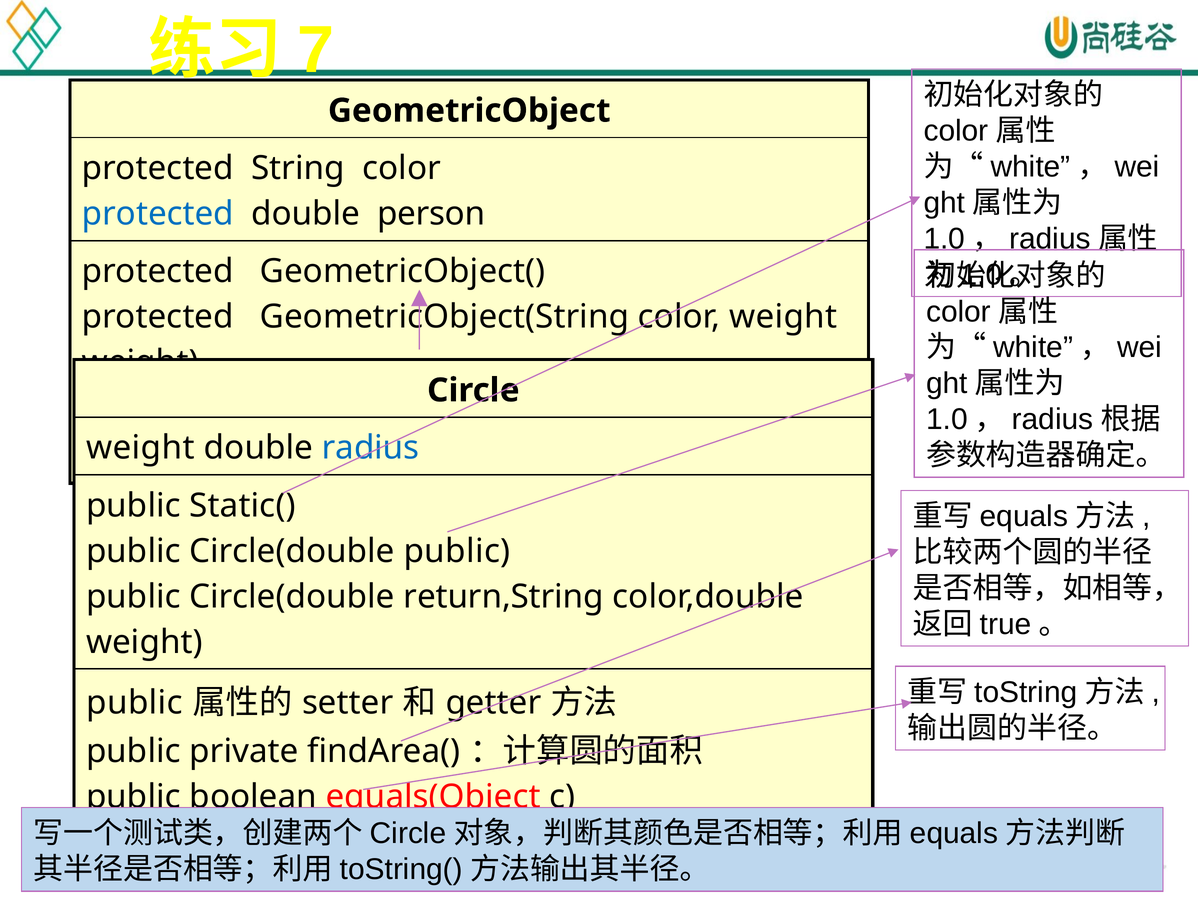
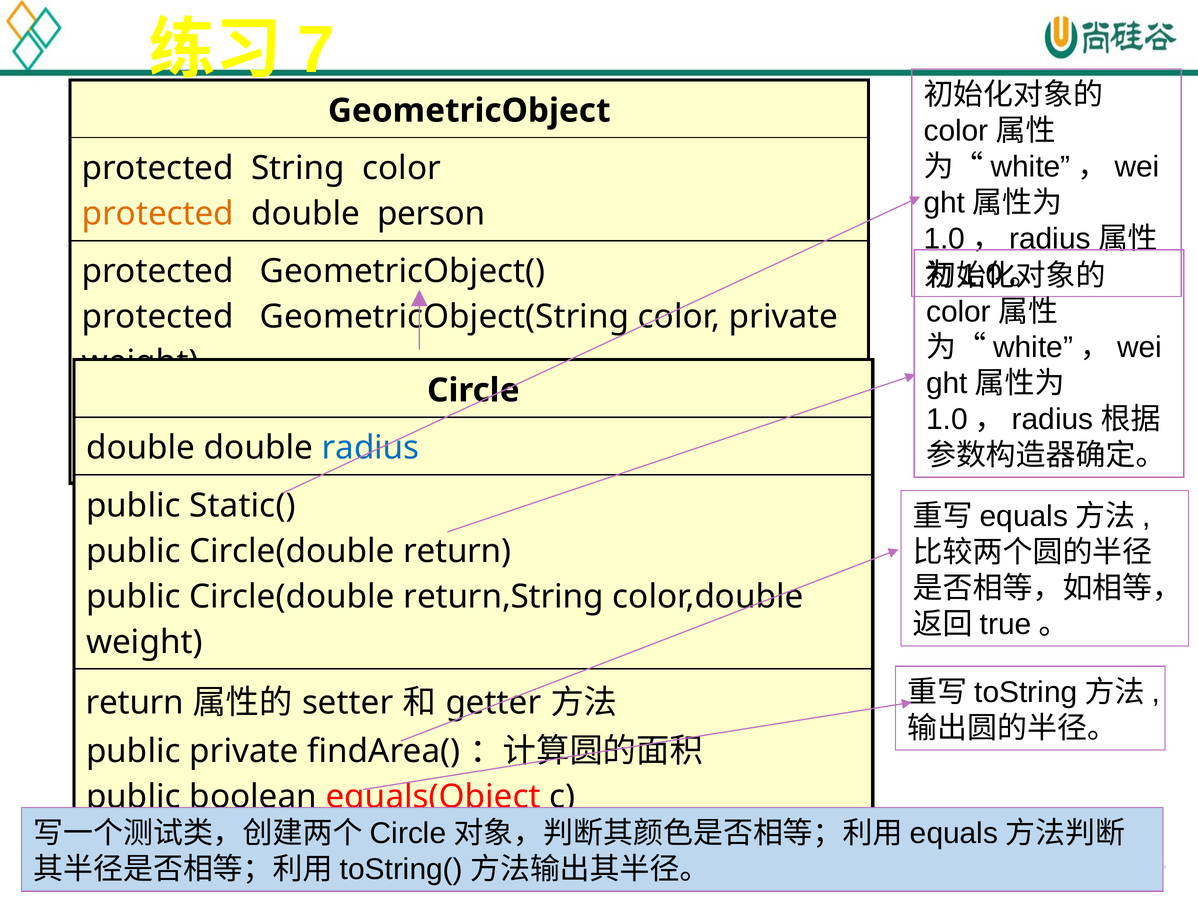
protected at (158, 214) colour: blue -> orange
color weight: weight -> private
weight at (140, 448): weight -> double
Circle(double public: public -> return
public at (135, 702): public -> return
